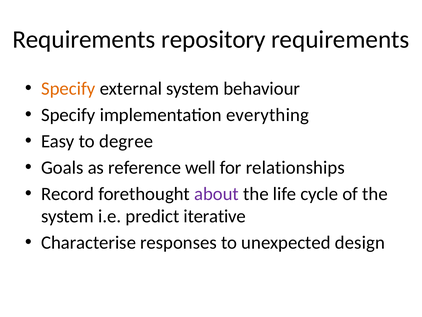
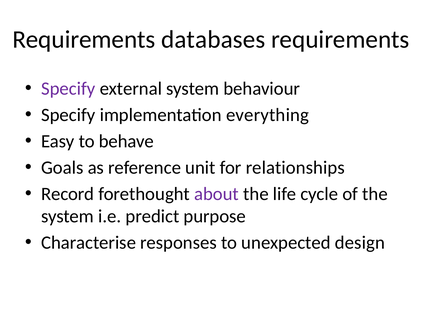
repository: repository -> databases
Specify at (68, 89) colour: orange -> purple
degree: degree -> behave
well: well -> unit
iterative: iterative -> purpose
